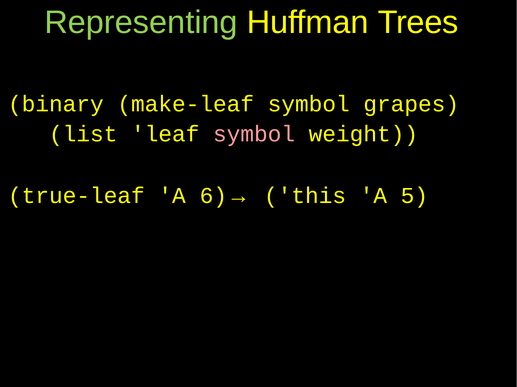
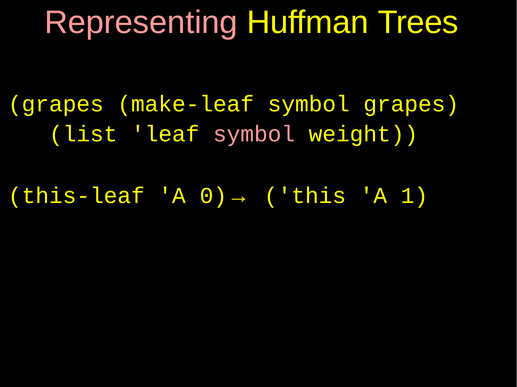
Representing colour: light green -> pink
binary at (56, 104): binary -> grapes
true-leaf: true-leaf -> this-leaf
6: 6 -> 0
5: 5 -> 1
